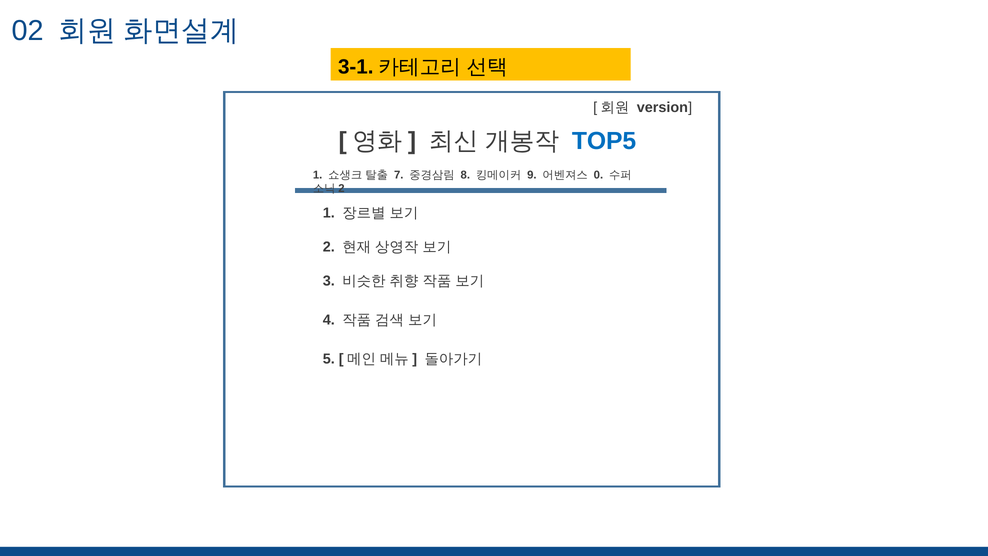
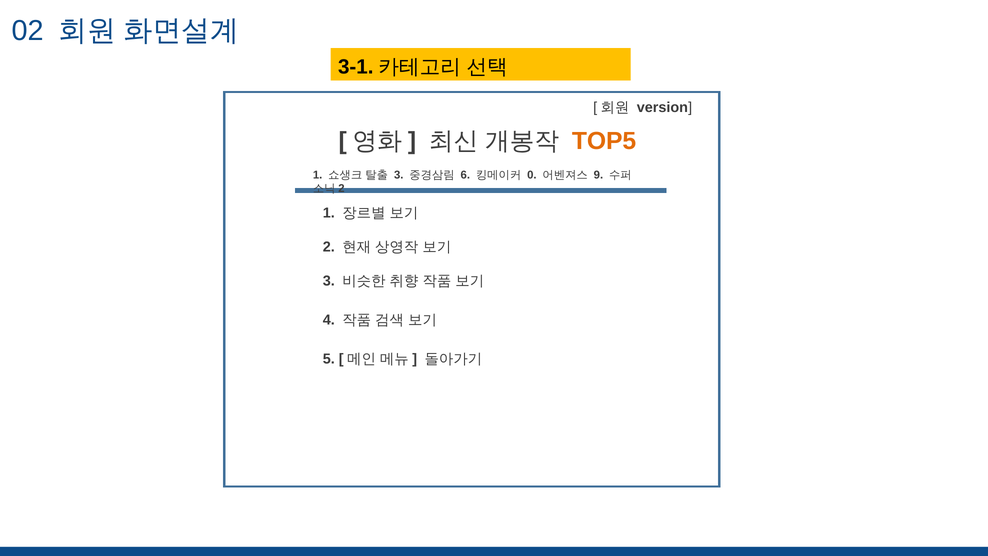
TOP5 colour: blue -> orange
7 at (399, 175): 7 -> 3
8: 8 -> 6
9: 9 -> 0
0: 0 -> 9
